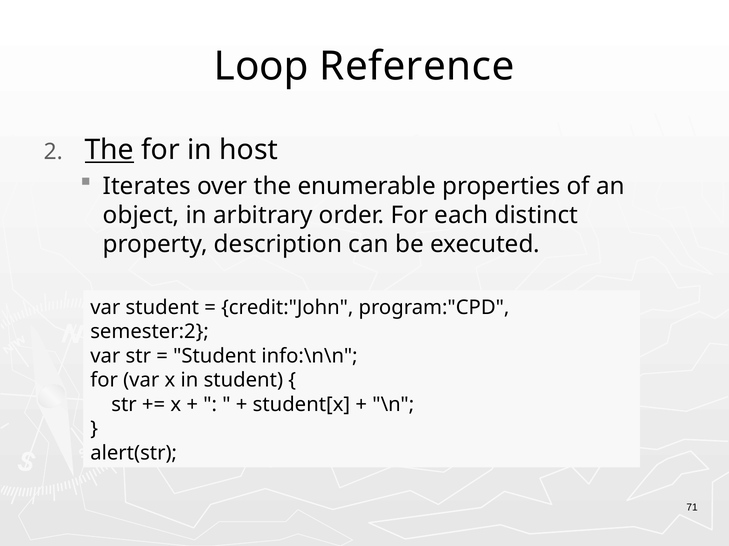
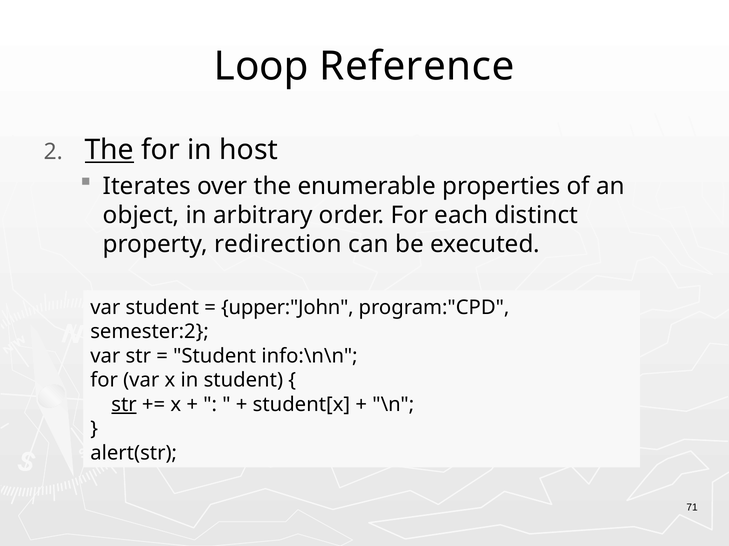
description: description -> redirection
credit:"John: credit:"John -> upper:"John
str at (124, 405) underline: none -> present
